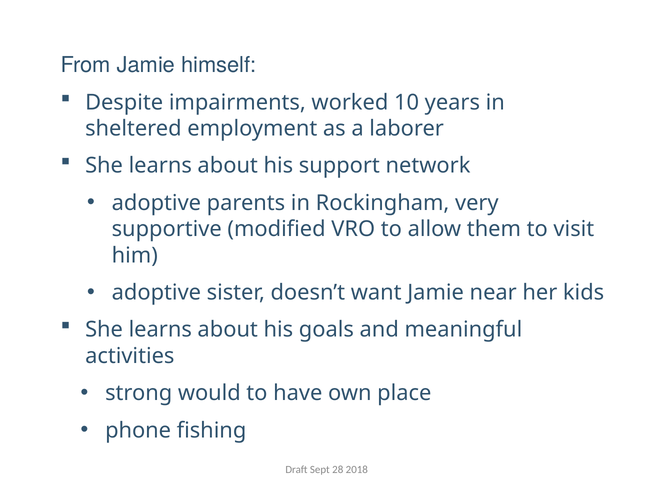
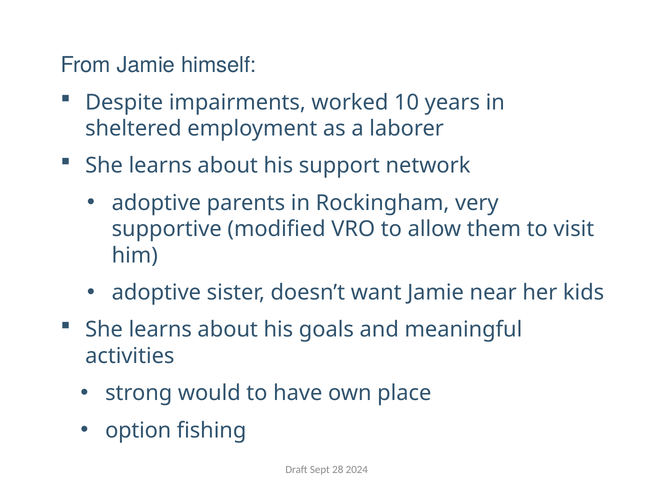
phone: phone -> option
2018: 2018 -> 2024
